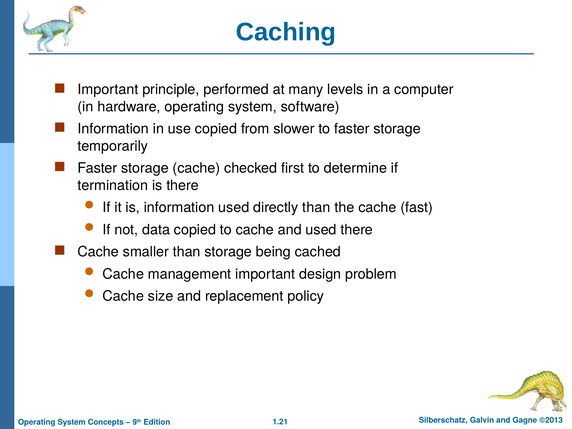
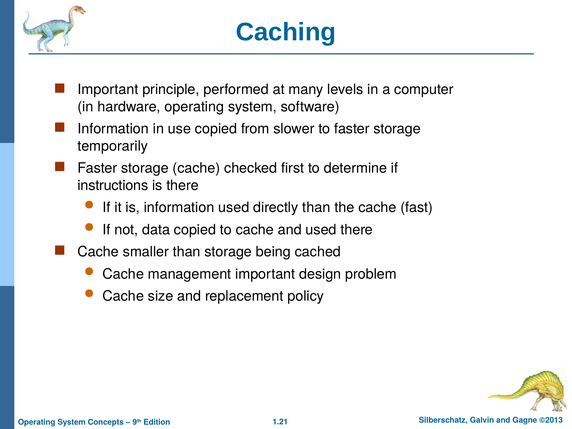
termination: termination -> instructions
